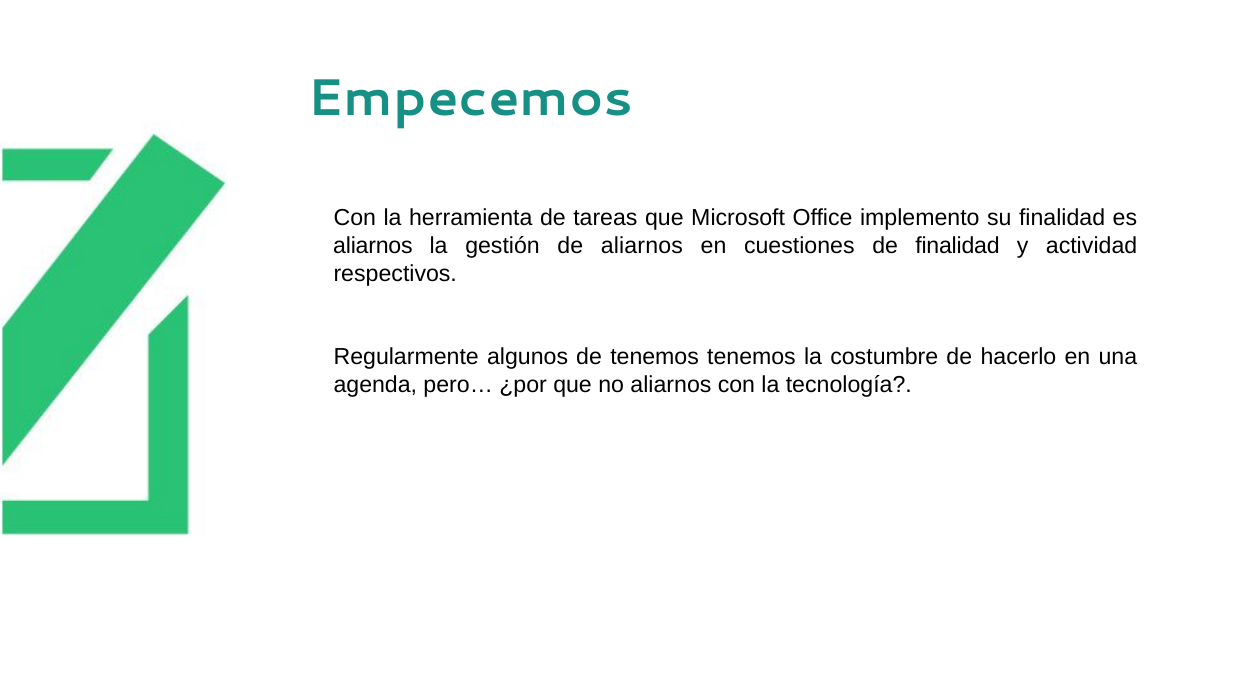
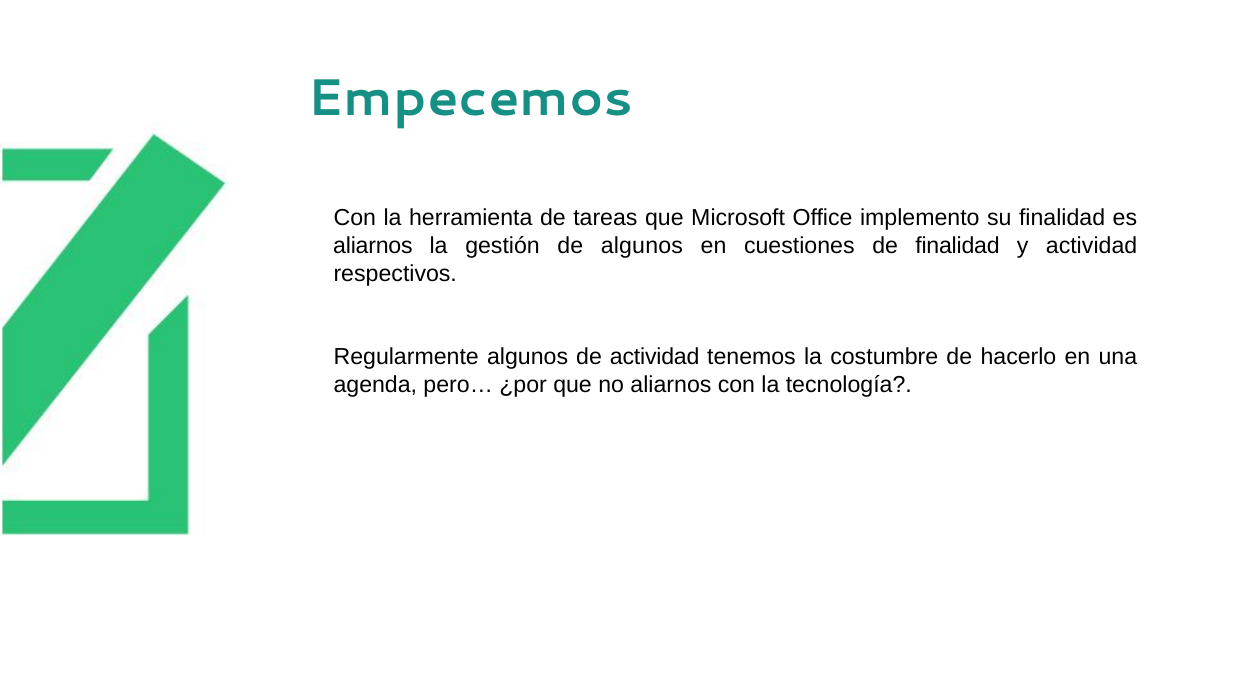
de aliarnos: aliarnos -> algunos
de tenemos: tenemos -> actividad
